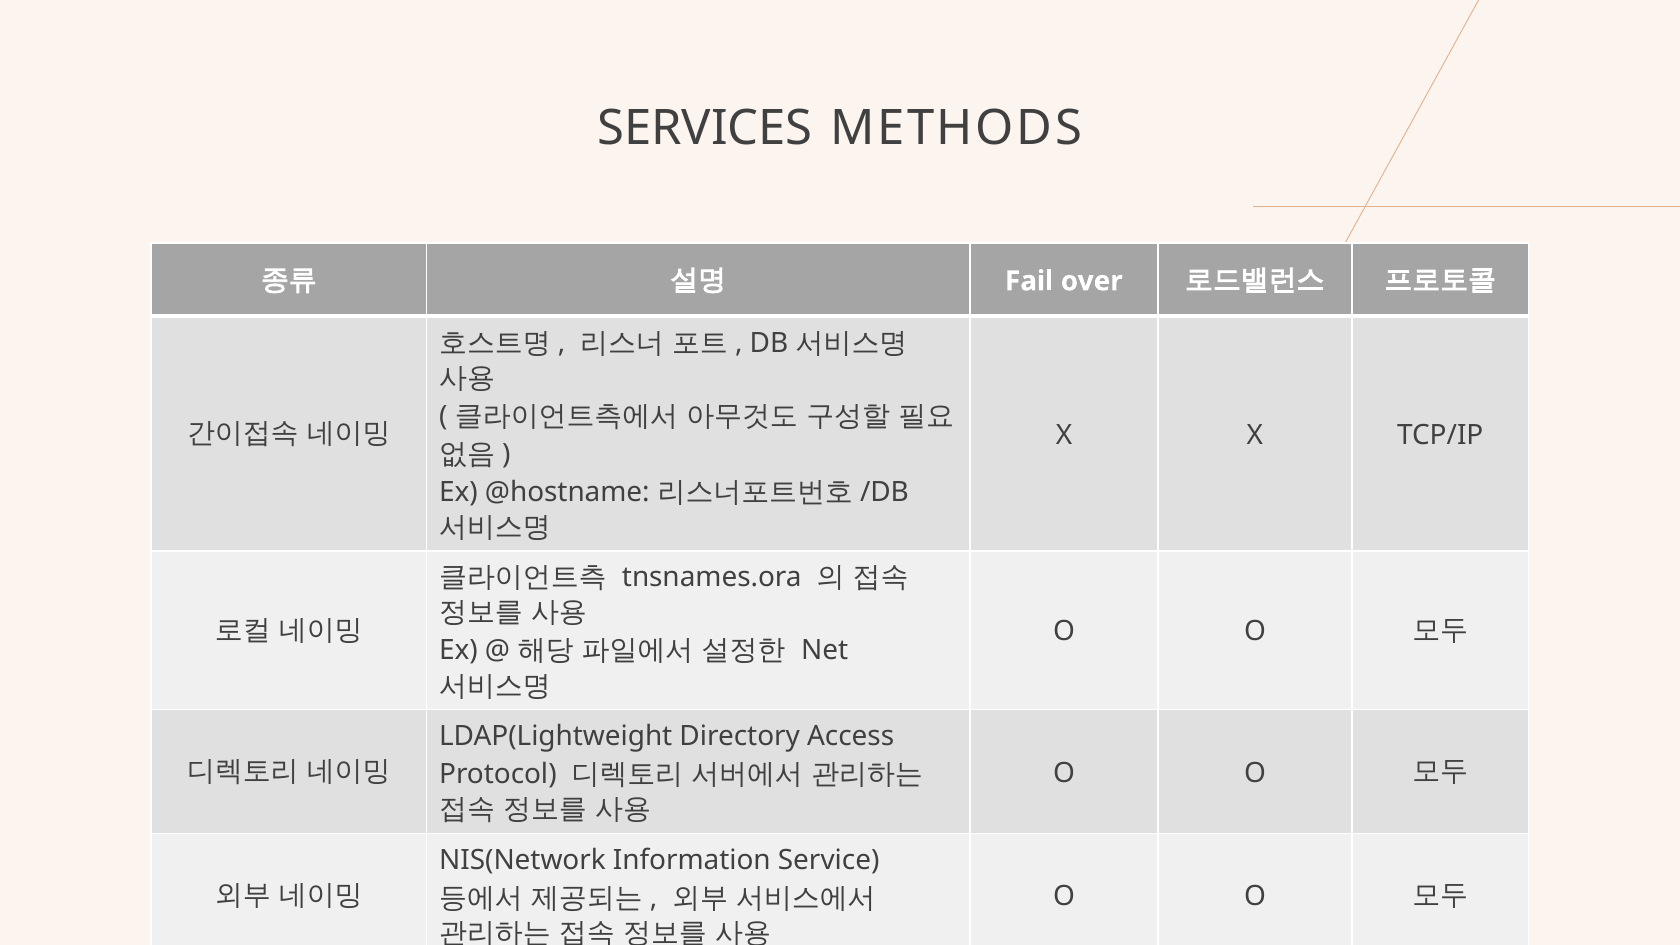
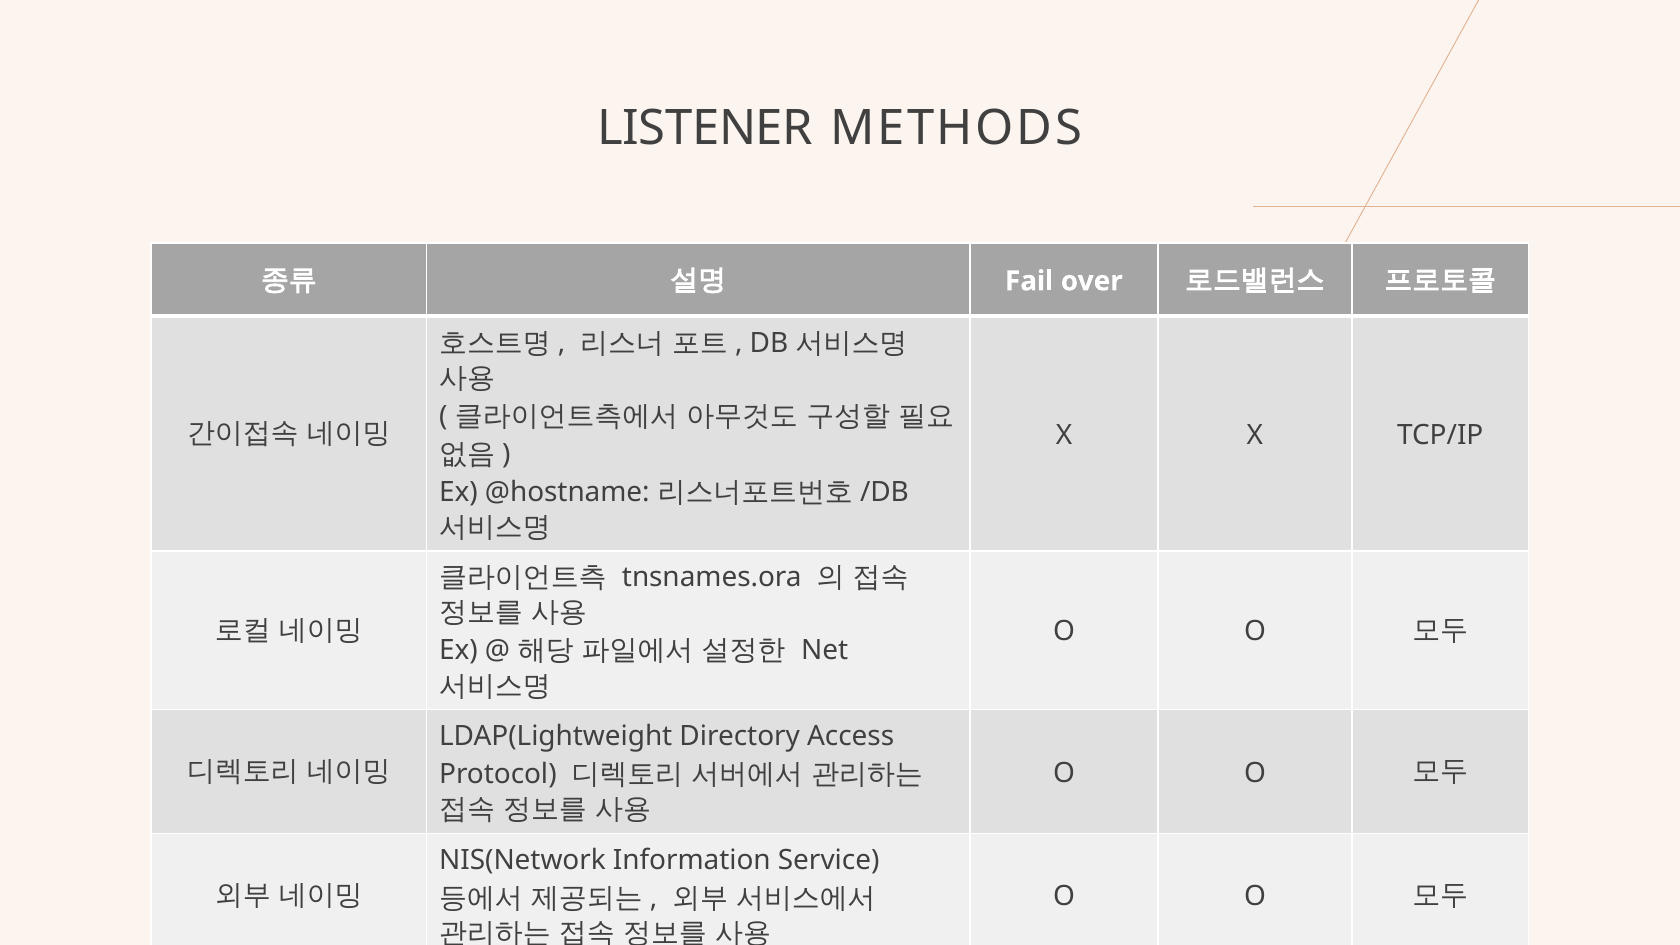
SERVICES: SERVICES -> LISTENER
